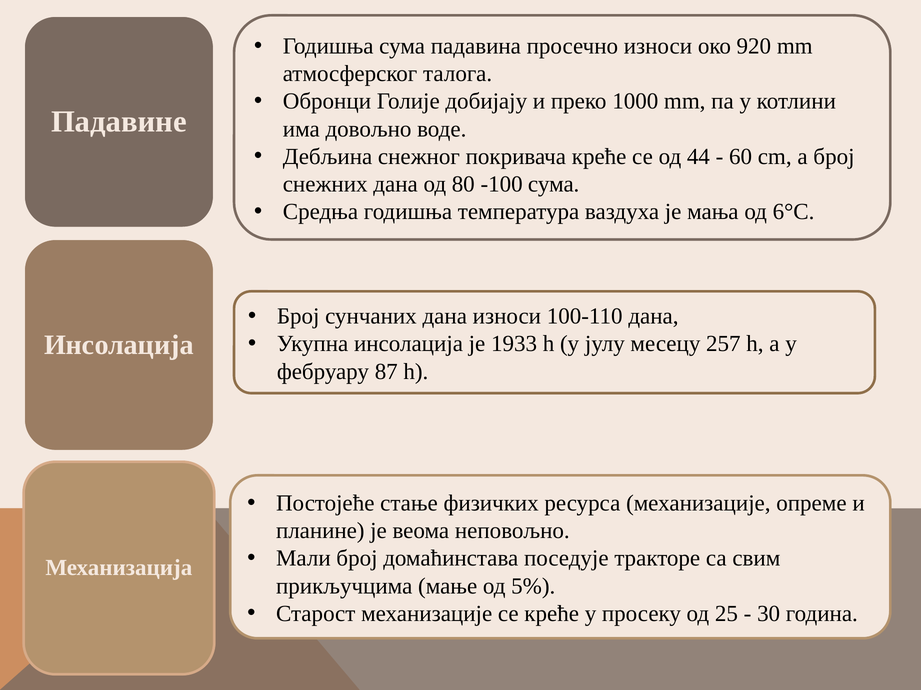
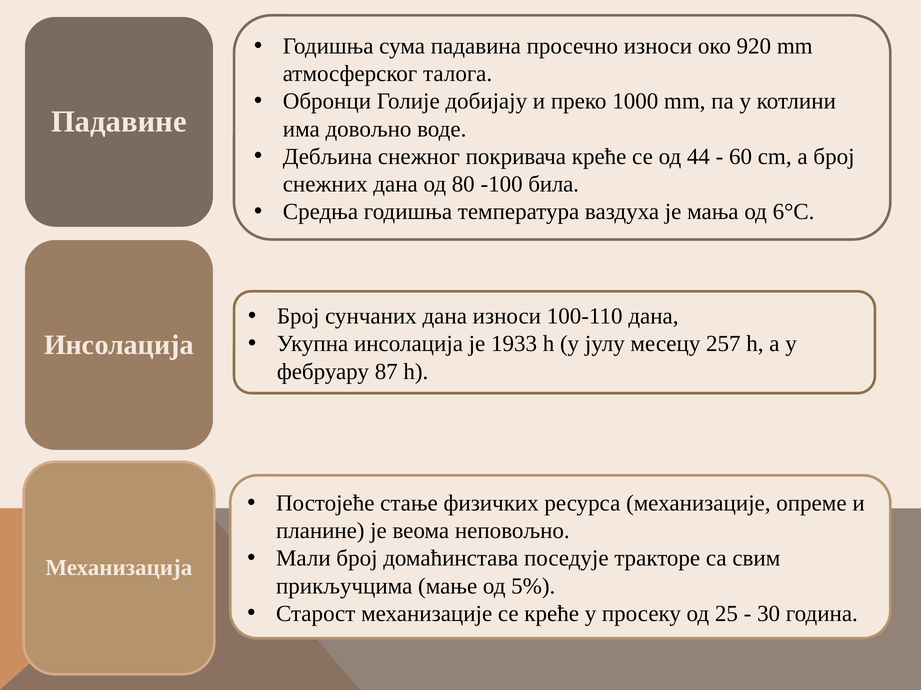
-100 сума: сума -> била
